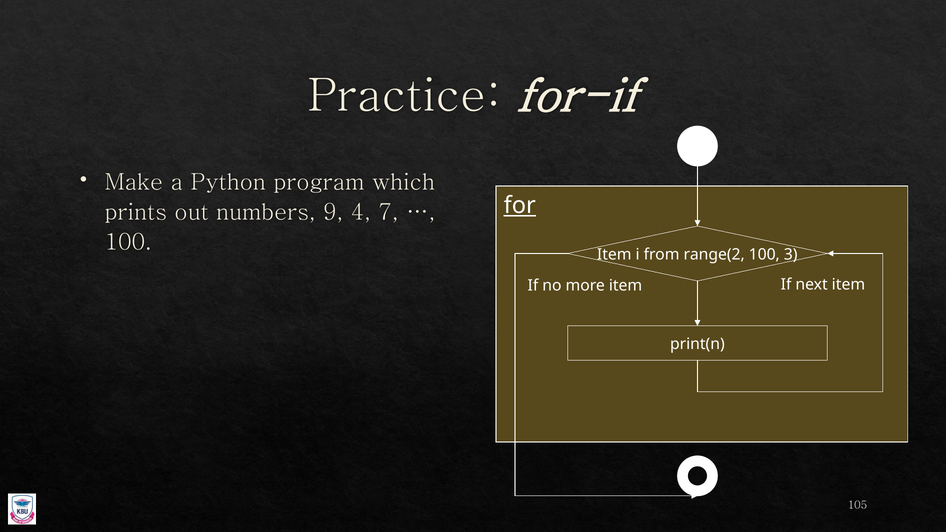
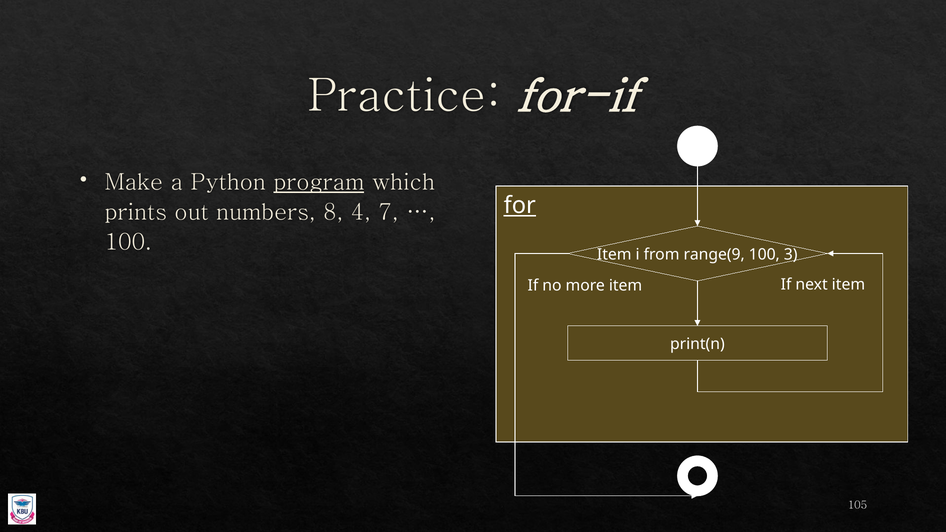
program underline: none -> present
9: 9 -> 8
range(2: range(2 -> range(9
